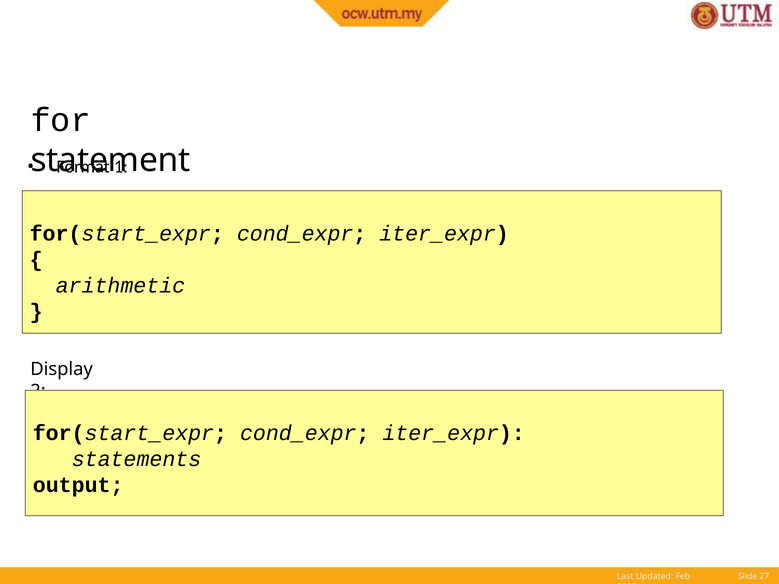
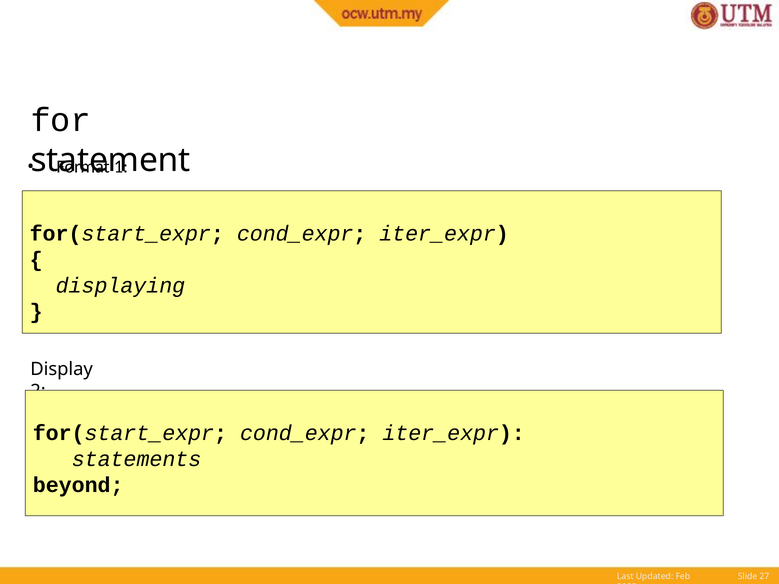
arithmetic: arithmetic -> displaying
output: output -> beyond
